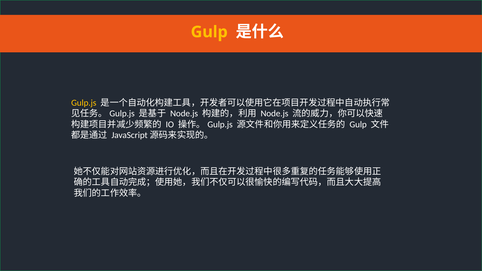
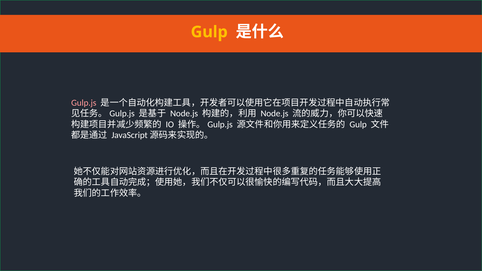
Gulp.js colour: yellow -> pink
